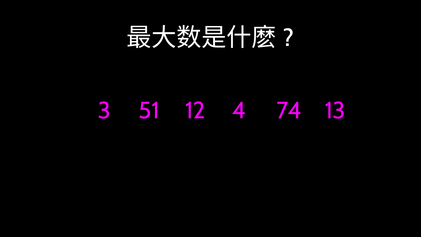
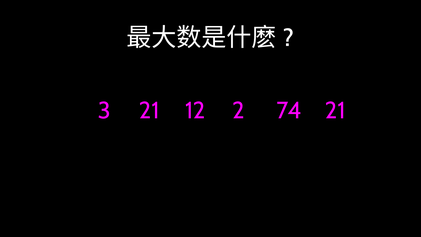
3 51: 51 -> 21
4: 4 -> 2
74 13: 13 -> 21
